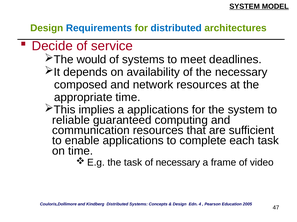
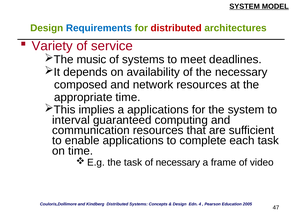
distributed at (176, 28) colour: blue -> red
Decide: Decide -> Variety
would: would -> music
reliable: reliable -> interval
